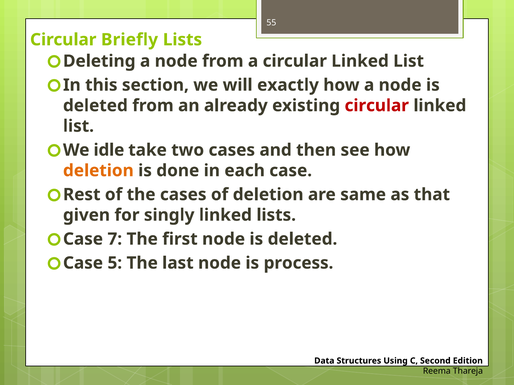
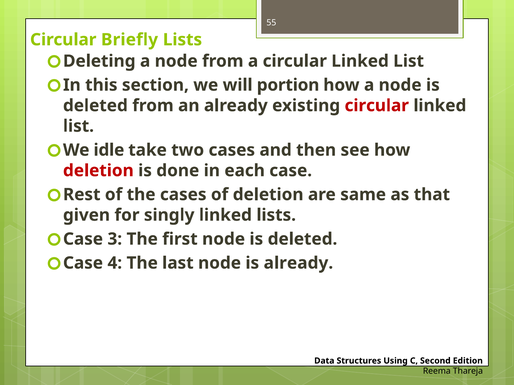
exactly: exactly -> portion
deletion at (98, 171) colour: orange -> red
7: 7 -> 3
5: 5 -> 4
is process: process -> already
